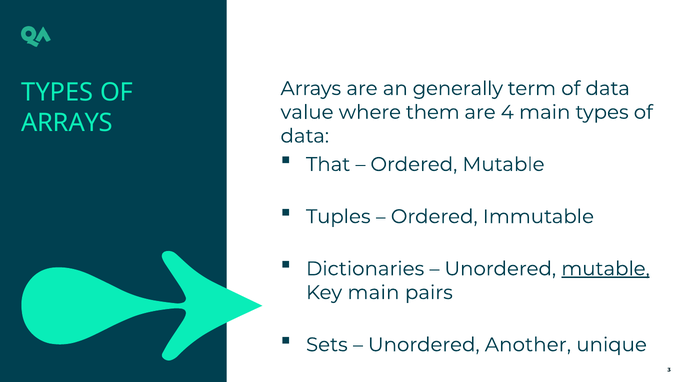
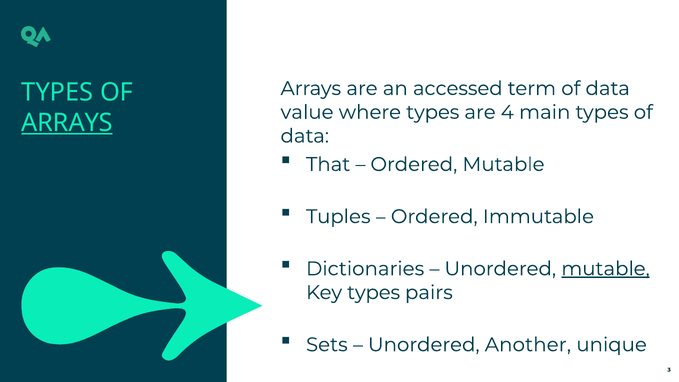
generally: generally -> accessed
where them: them -> types
ARRAYS at (67, 123) underline: none -> present
Key main: main -> types
